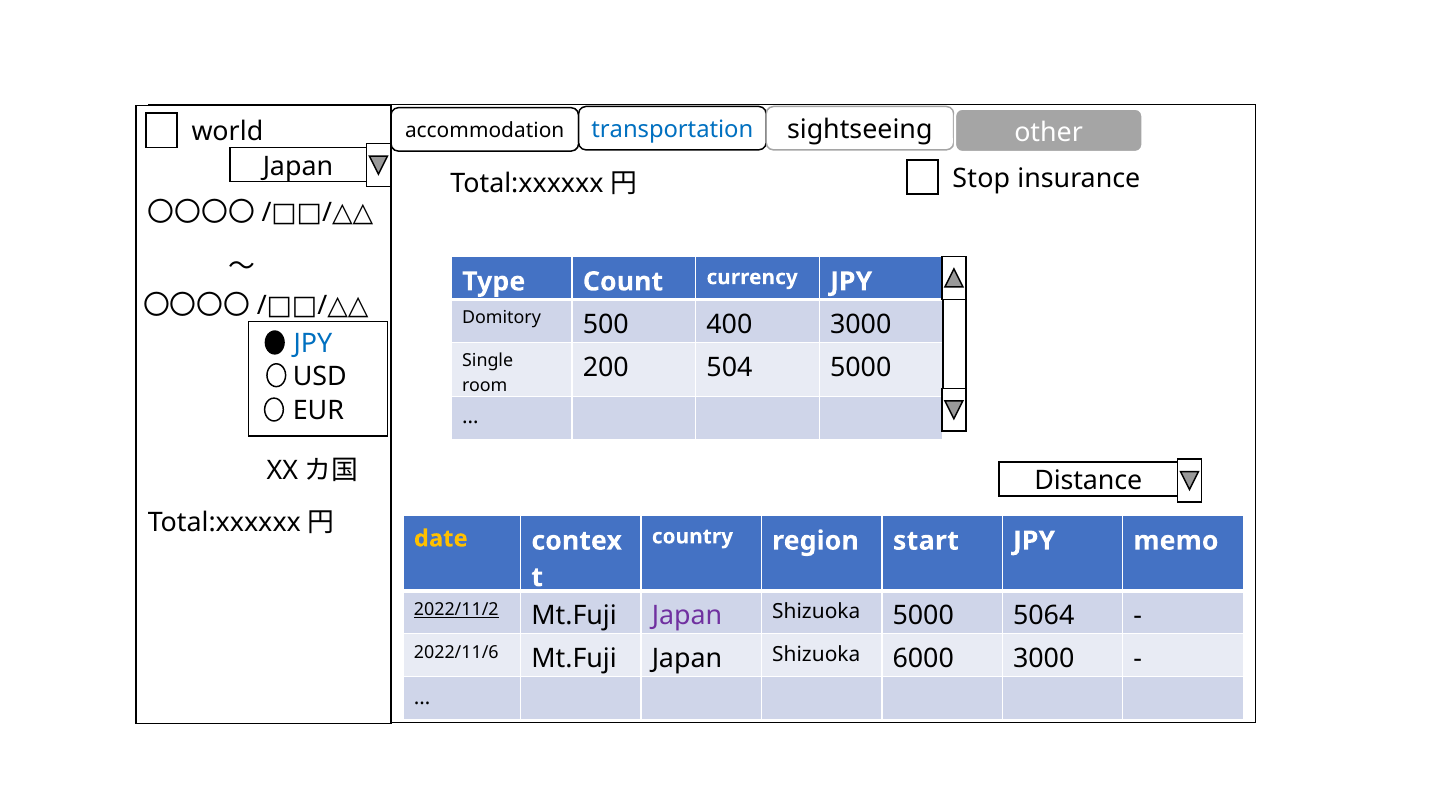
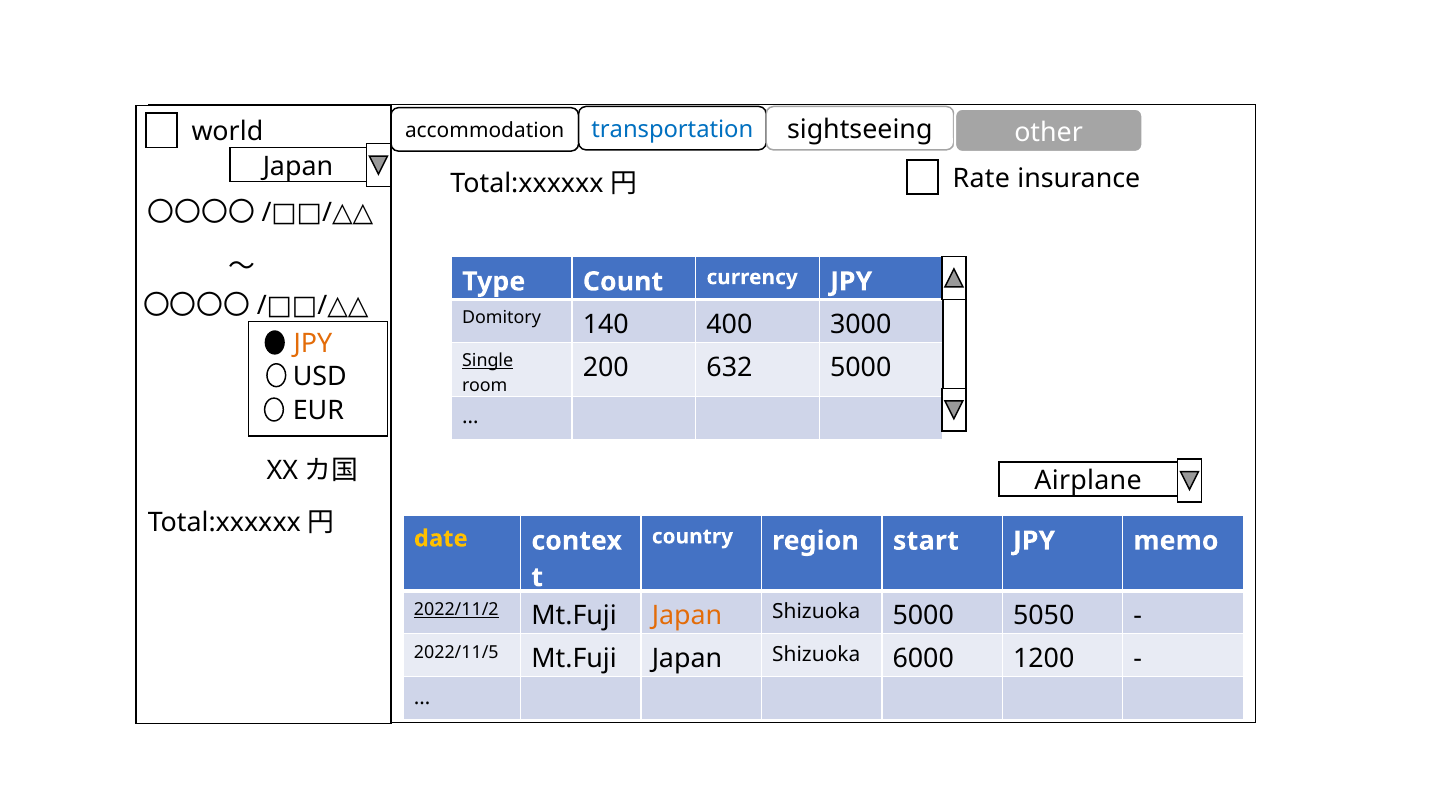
Stop: Stop -> Rate
500: 500 -> 140
JPY at (313, 344) colour: blue -> orange
Single underline: none -> present
504: 504 -> 632
Distance: Distance -> Airplane
Japan at (687, 616) colour: purple -> orange
5064: 5064 -> 5050
2022/11/6: 2022/11/6 -> 2022/11/5
6000 3000: 3000 -> 1200
